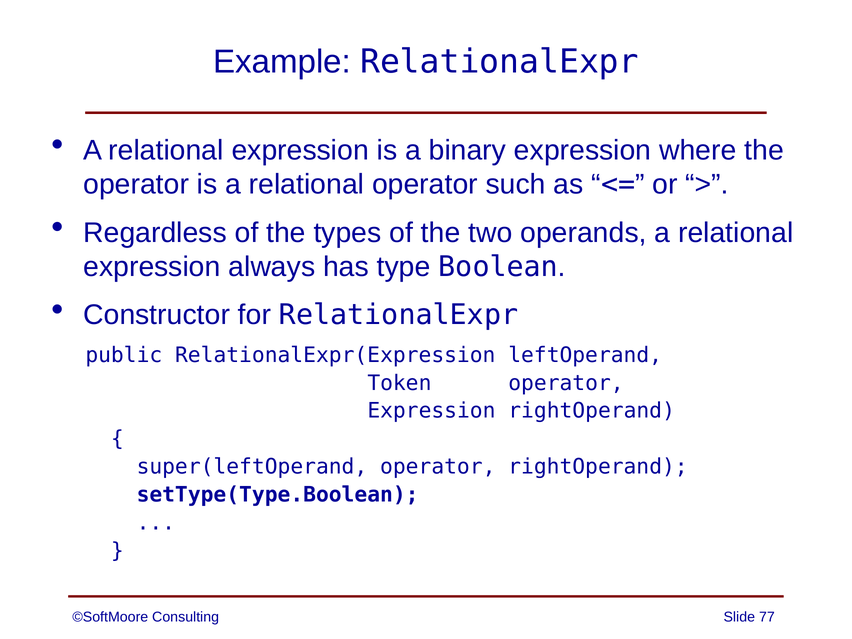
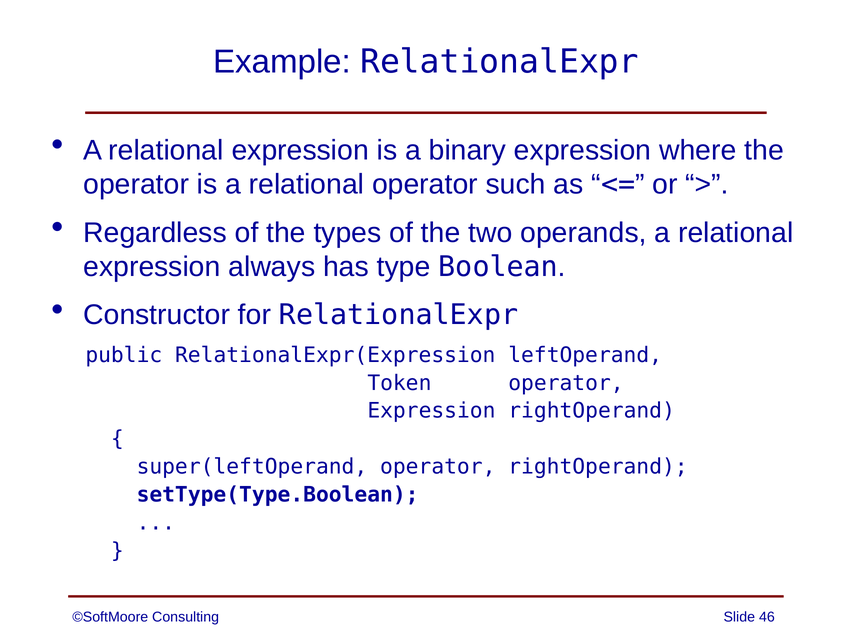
77: 77 -> 46
